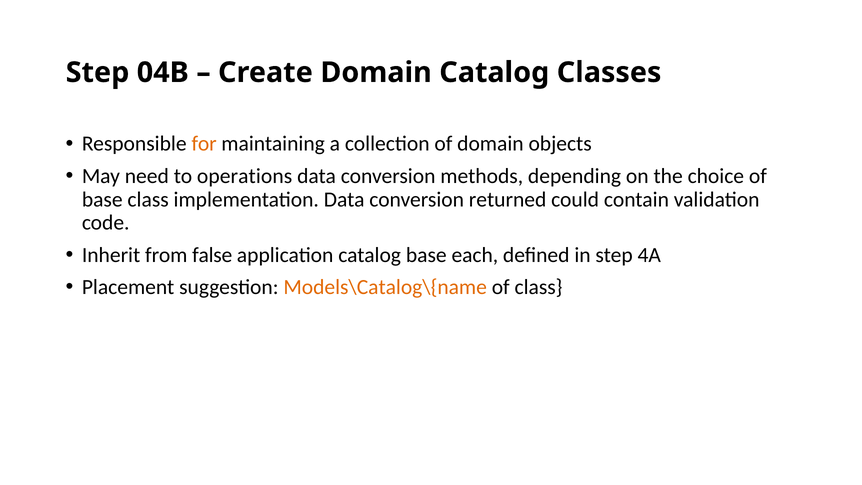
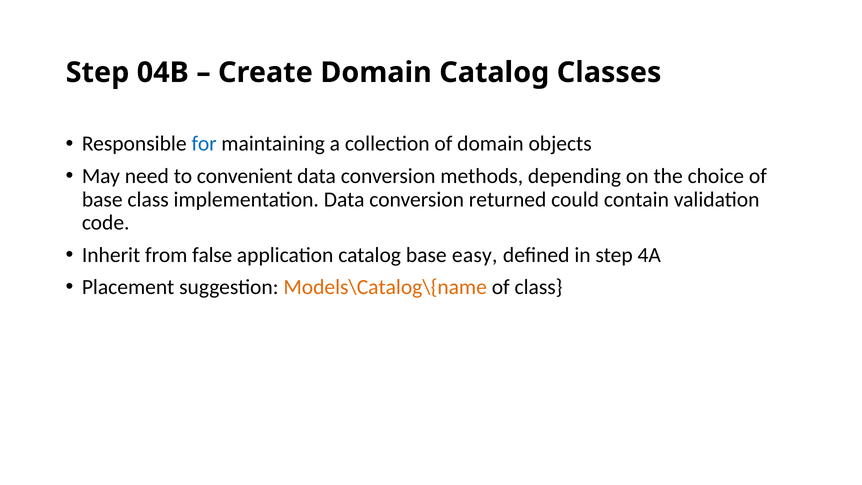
for colour: orange -> blue
operations: operations -> convenient
each: each -> easy
